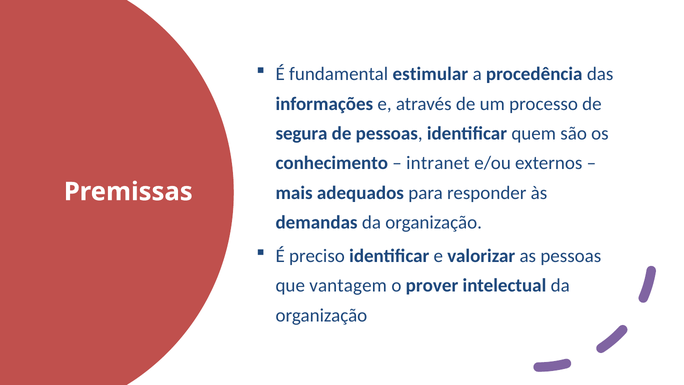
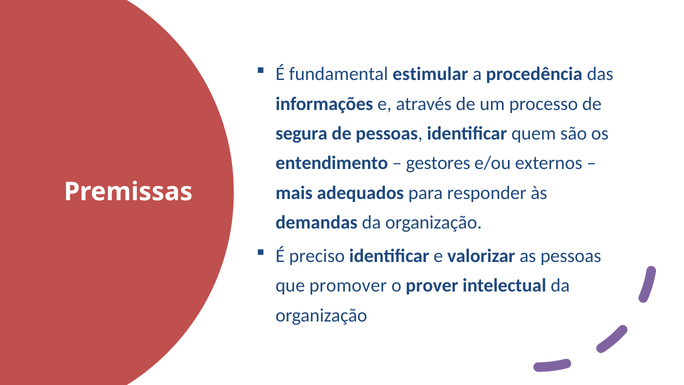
conhecimento: conhecimento -> entendimento
intranet: intranet -> gestores
vantagem: vantagem -> promover
